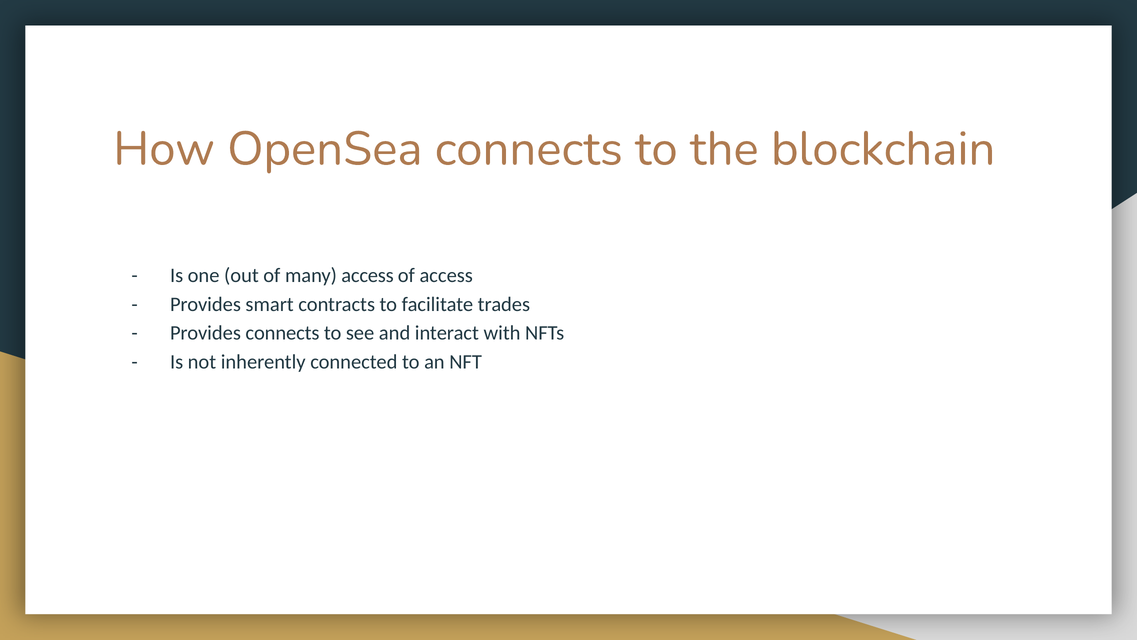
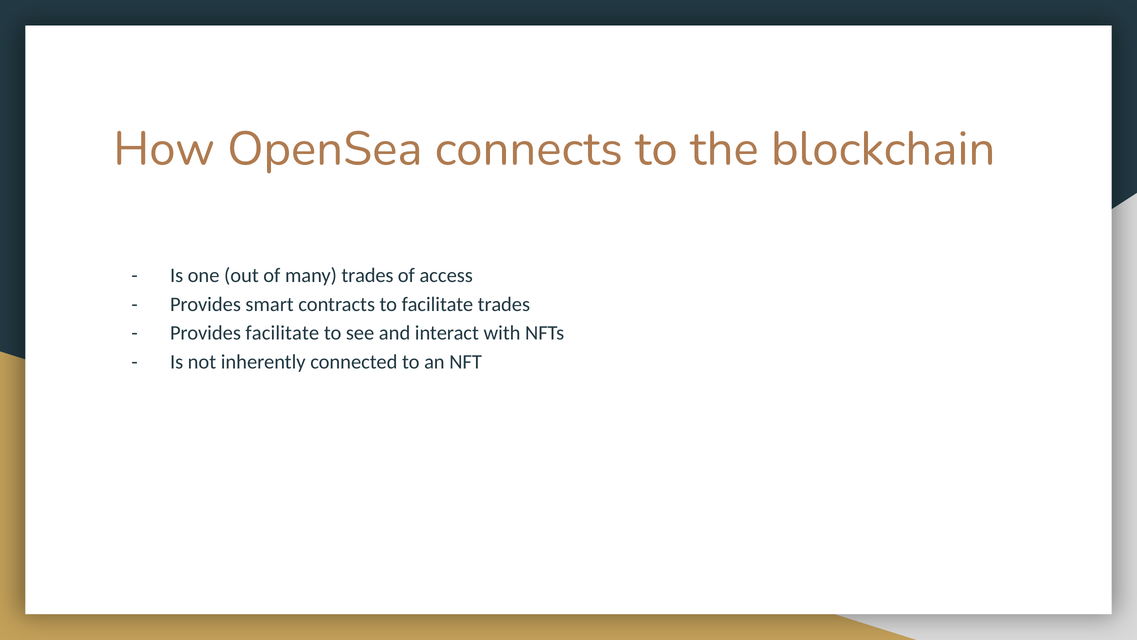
many access: access -> trades
Provides connects: connects -> facilitate
